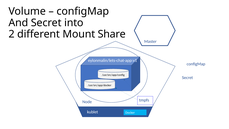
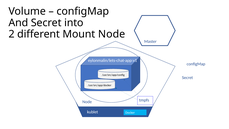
Mount Share: Share -> Node
